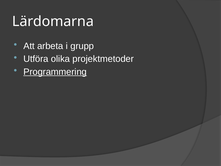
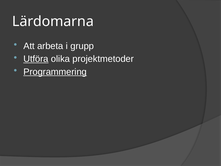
Utföra underline: none -> present
